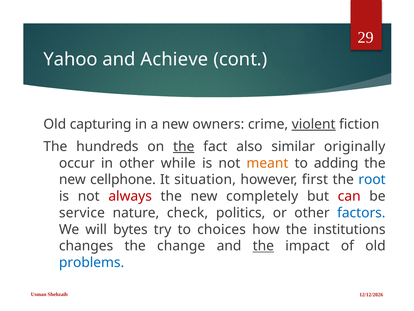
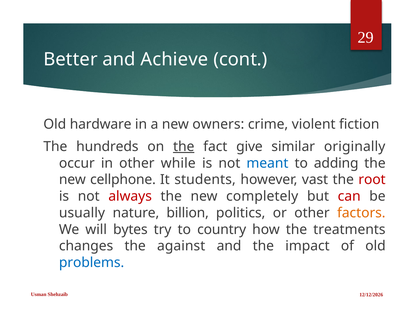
Yahoo: Yahoo -> Better
capturing: capturing -> hardware
violent underline: present -> none
also: also -> give
meant colour: orange -> blue
situation: situation -> students
first: first -> vast
root colour: blue -> red
service: service -> usually
check: check -> billion
factors colour: blue -> orange
choices: choices -> country
institutions: institutions -> treatments
change: change -> against
the at (263, 246) underline: present -> none
